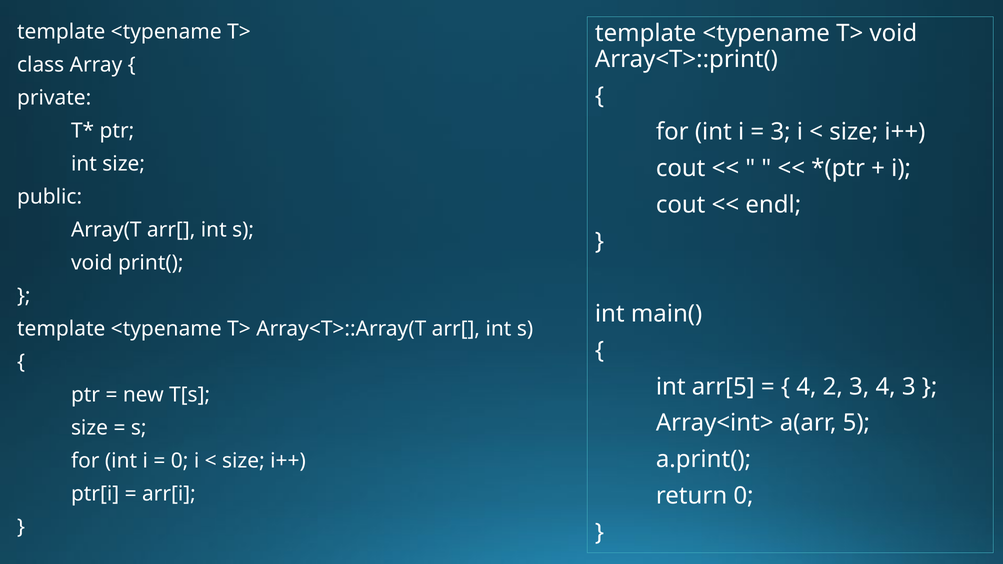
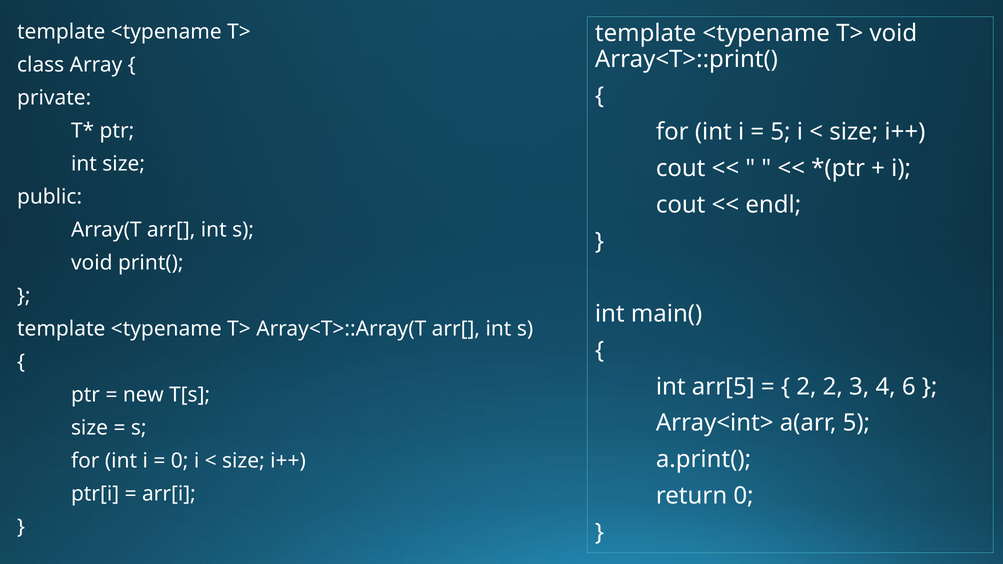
3 at (781, 132): 3 -> 5
4 at (806, 387): 4 -> 2
4 3: 3 -> 6
